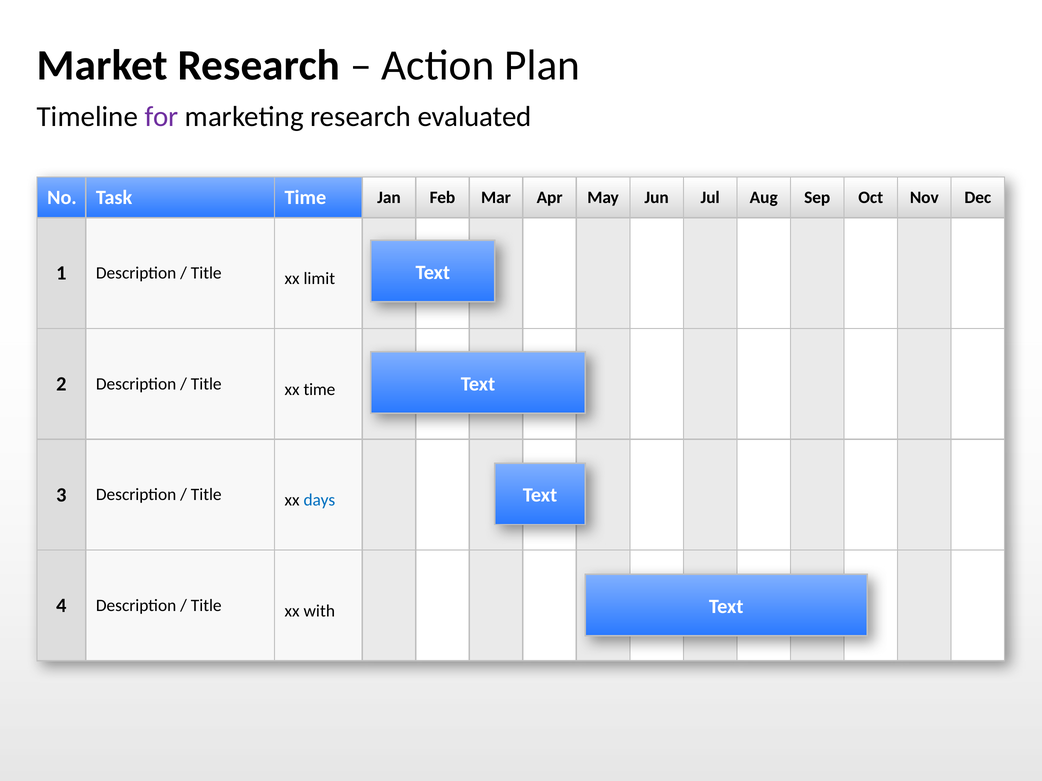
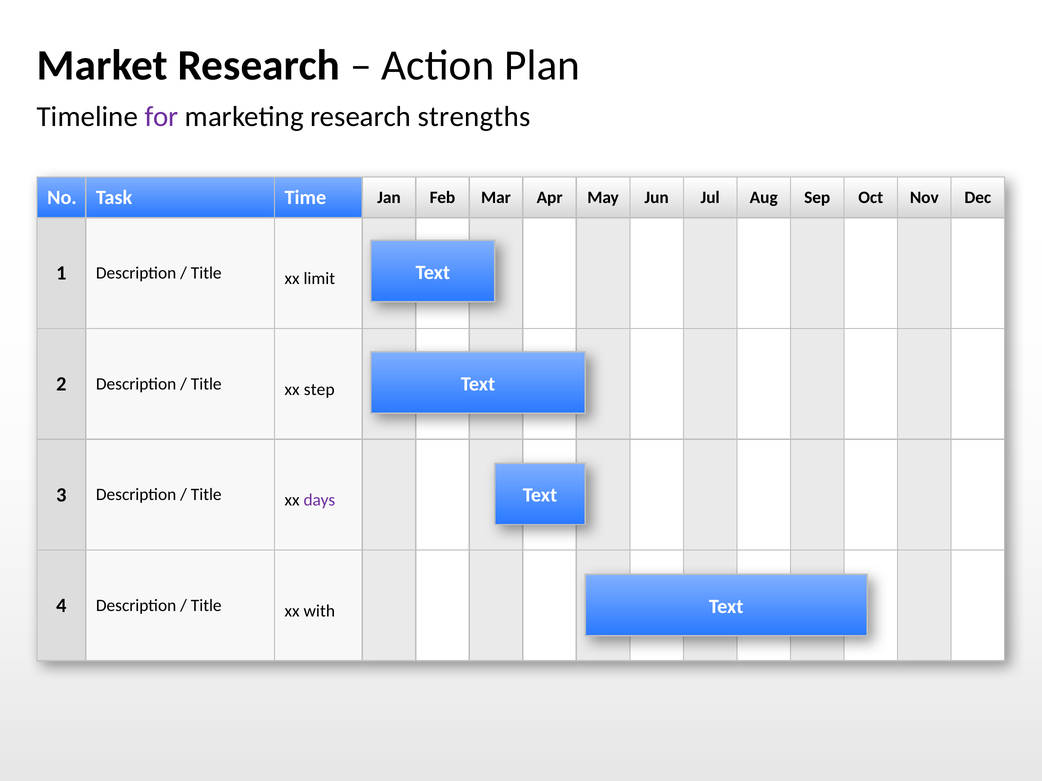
evaluated: evaluated -> strengths
xx time: time -> step
days colour: blue -> purple
